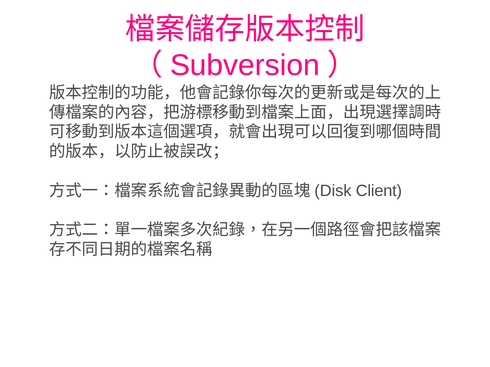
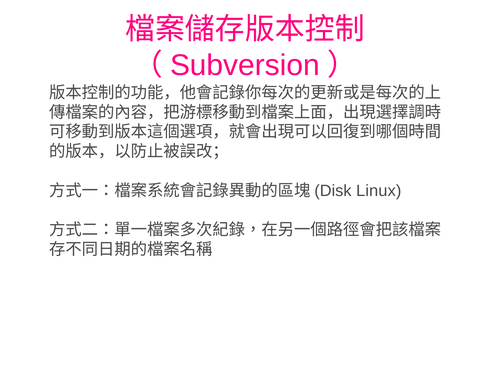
Client: Client -> Linux
